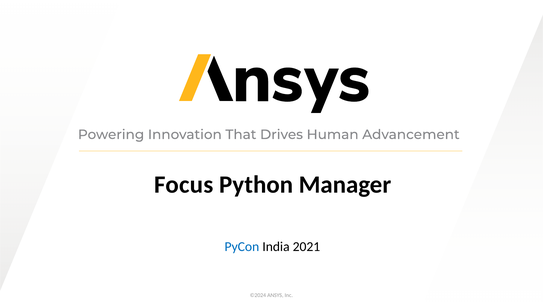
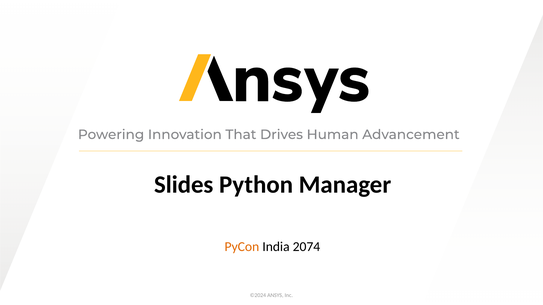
Focus: Focus -> Slides
PyCon colour: blue -> orange
2021: 2021 -> 2074
